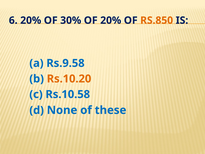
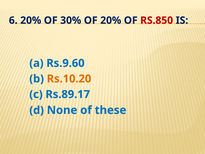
RS.850 colour: orange -> red
Rs.9.58: Rs.9.58 -> Rs.9.60
Rs.10.58: Rs.10.58 -> Rs.89.17
